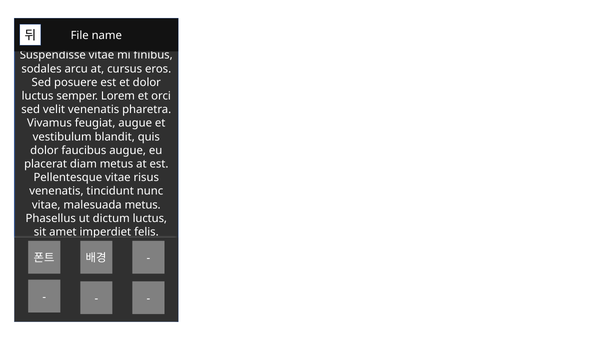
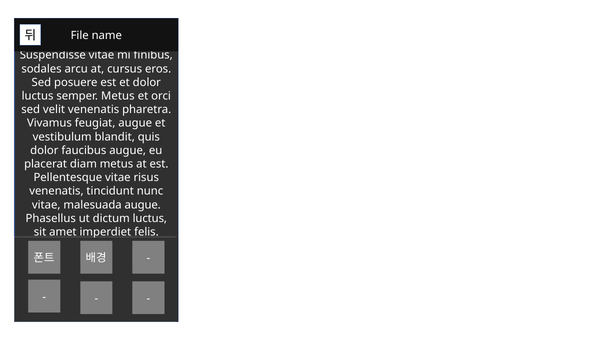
semper Lorem: Lorem -> Metus
malesuada metus: metus -> augue
